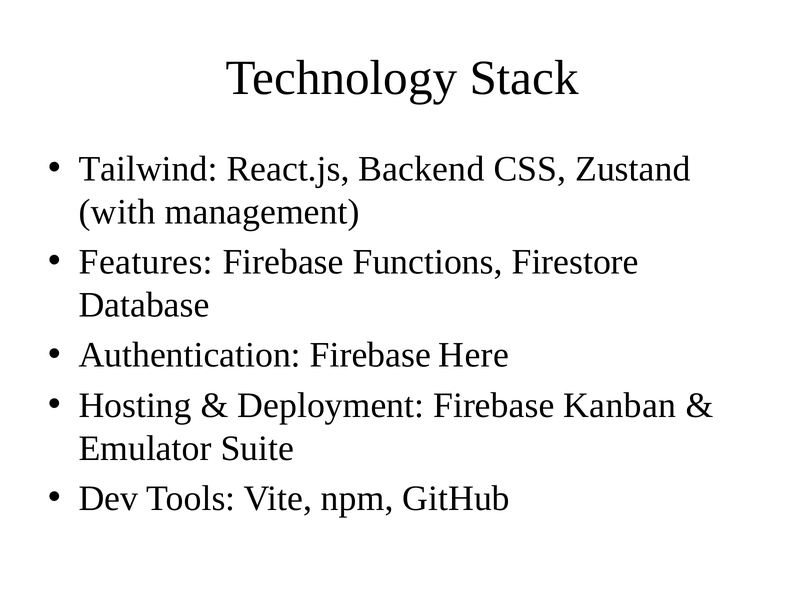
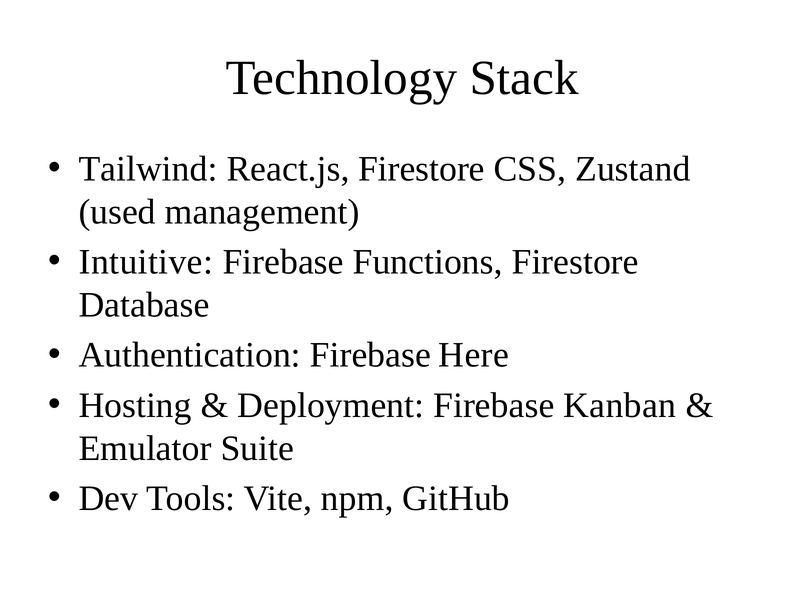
React.js Backend: Backend -> Firestore
with: with -> used
Features: Features -> Intuitive
